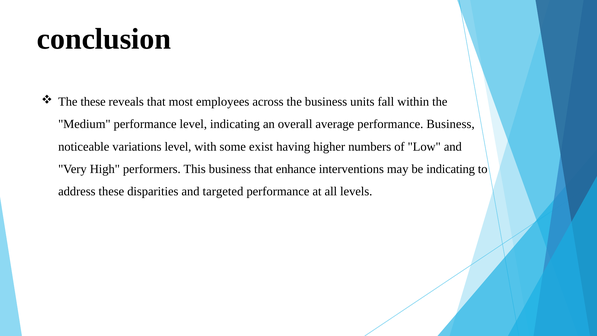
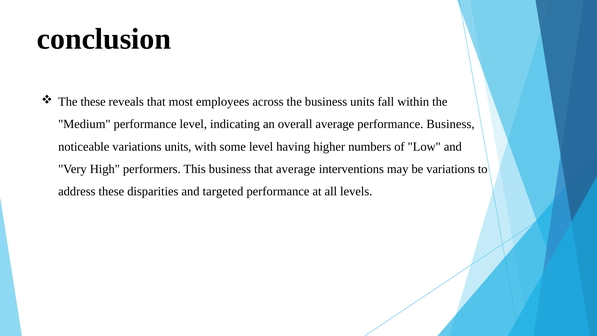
variations level: level -> units
some exist: exist -> level
that enhance: enhance -> average
be indicating: indicating -> variations
